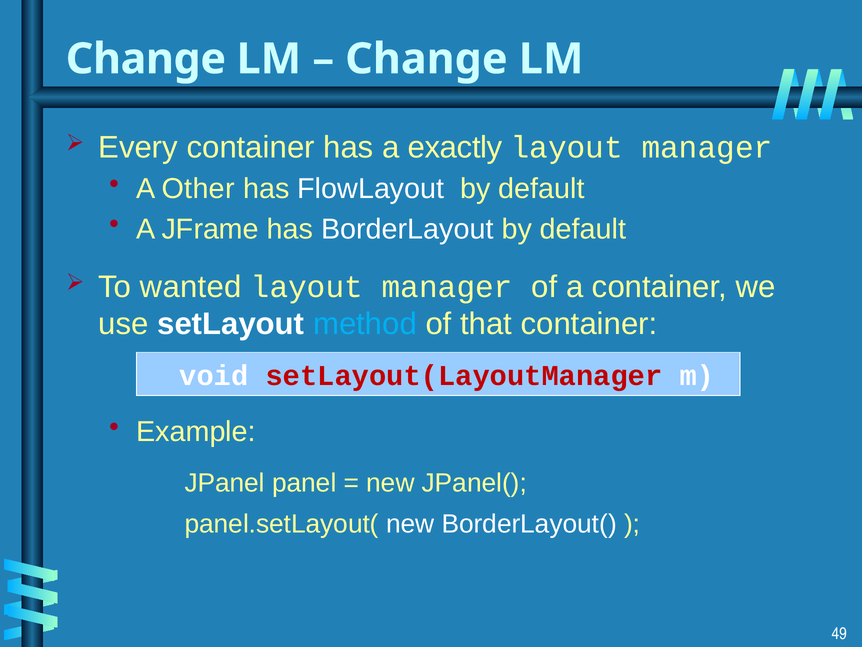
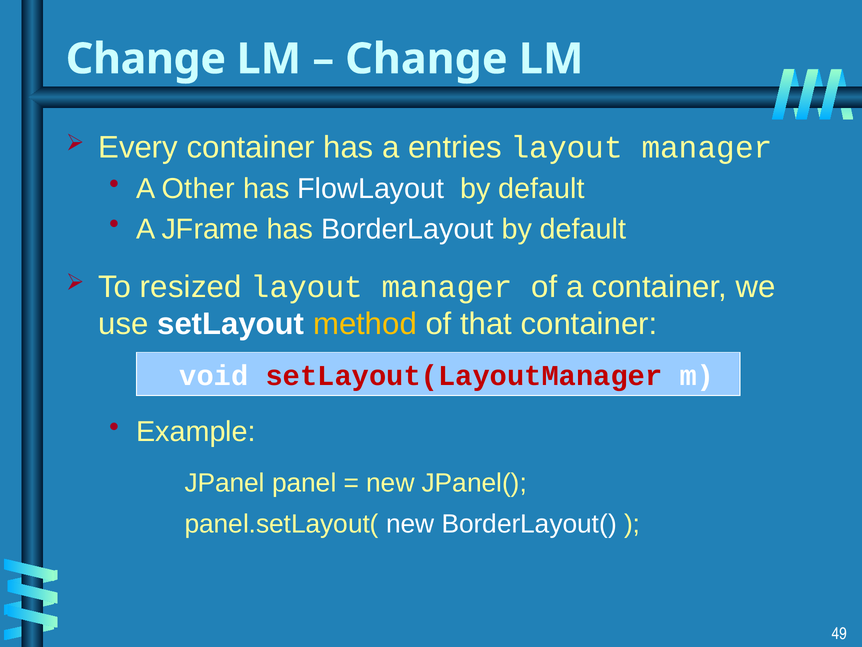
exactly: exactly -> entries
wanted: wanted -> resized
method colour: light blue -> yellow
